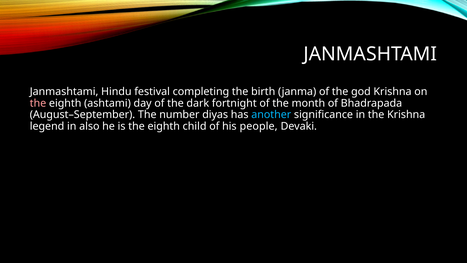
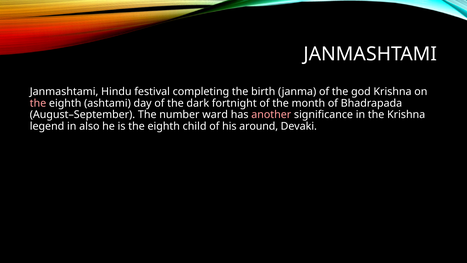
diyas: diyas -> ward
another colour: light blue -> pink
people: people -> around
